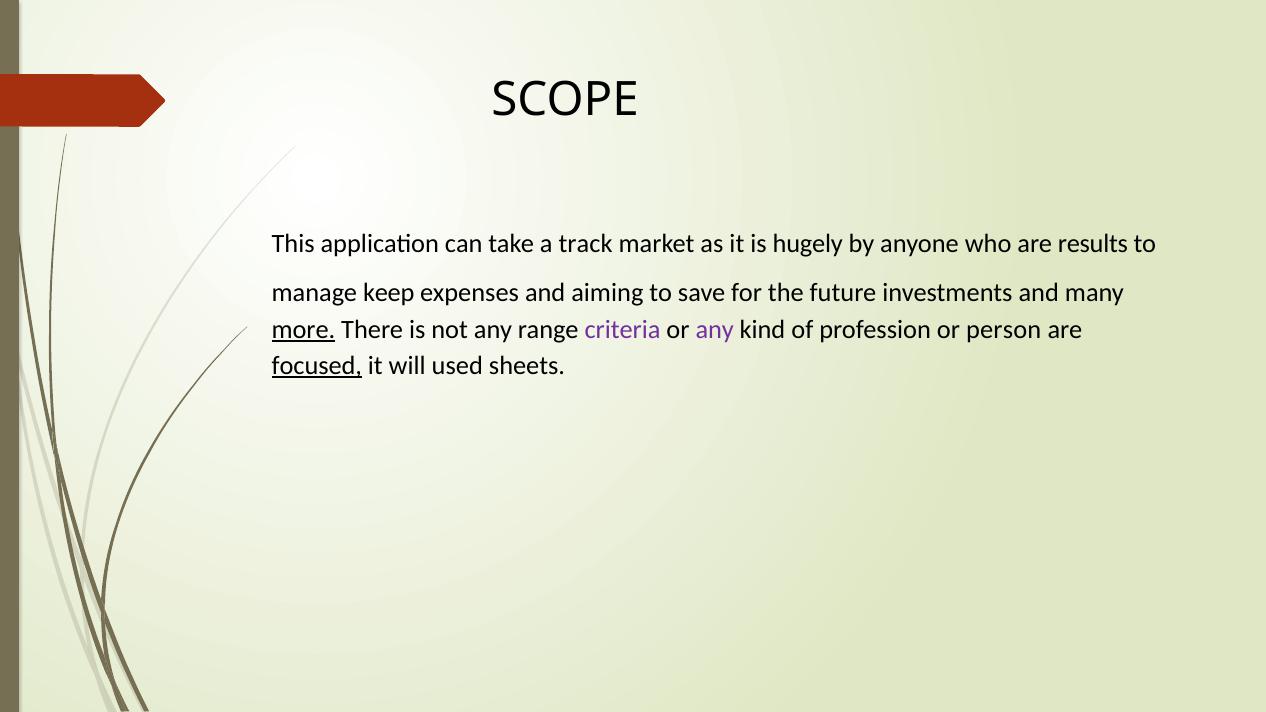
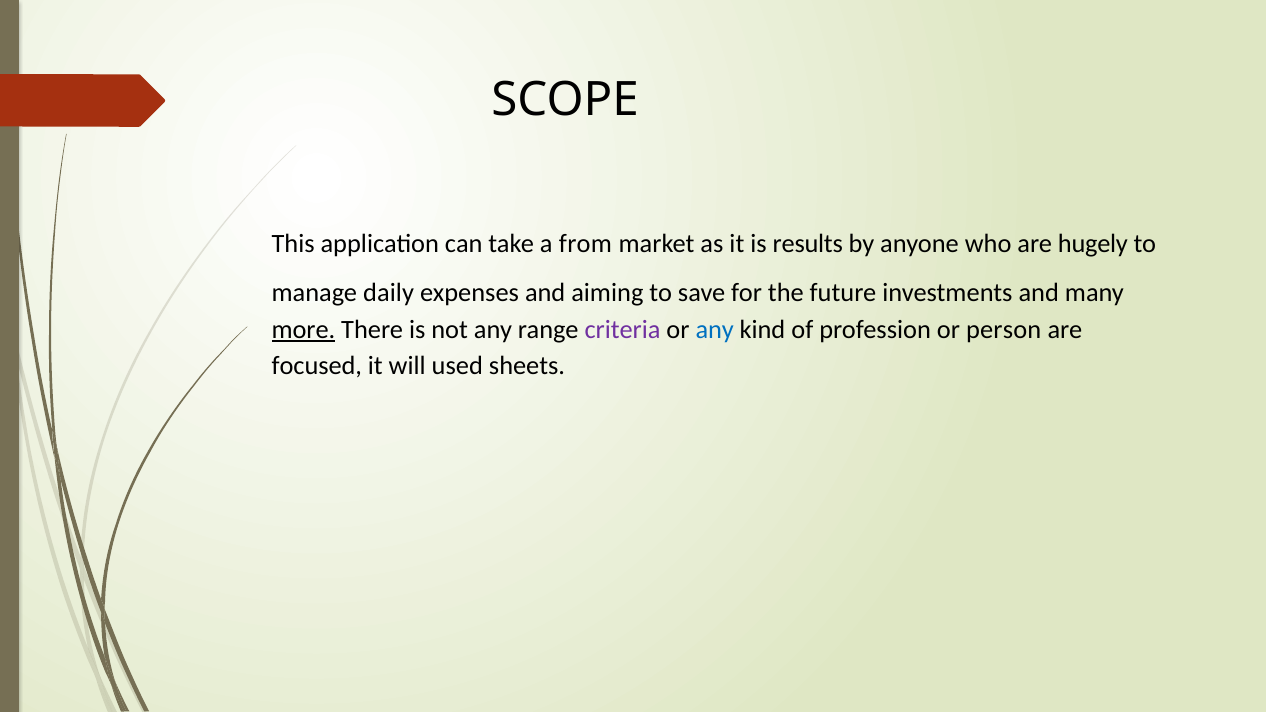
track: track -> from
hugely: hugely -> results
results: results -> hugely
keep: keep -> daily
any at (715, 330) colour: purple -> blue
focused underline: present -> none
